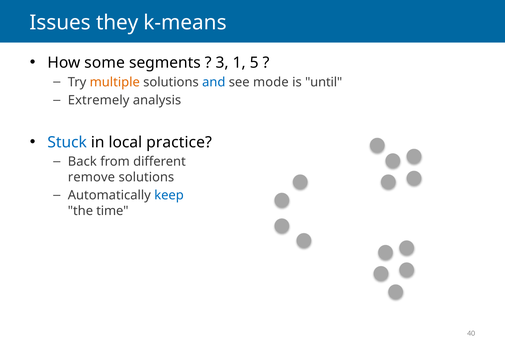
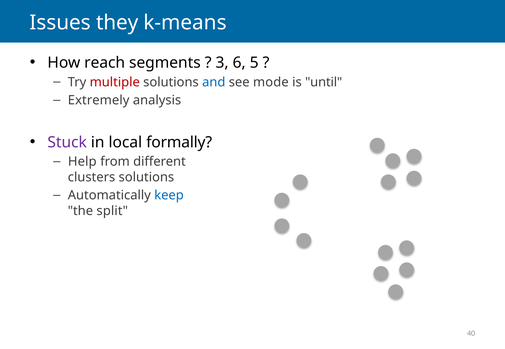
some: some -> reach
1: 1 -> 6
multiple colour: orange -> red
Stuck colour: blue -> purple
practice: practice -> formally
Back: Back -> Help
remove: remove -> clusters
time: time -> split
